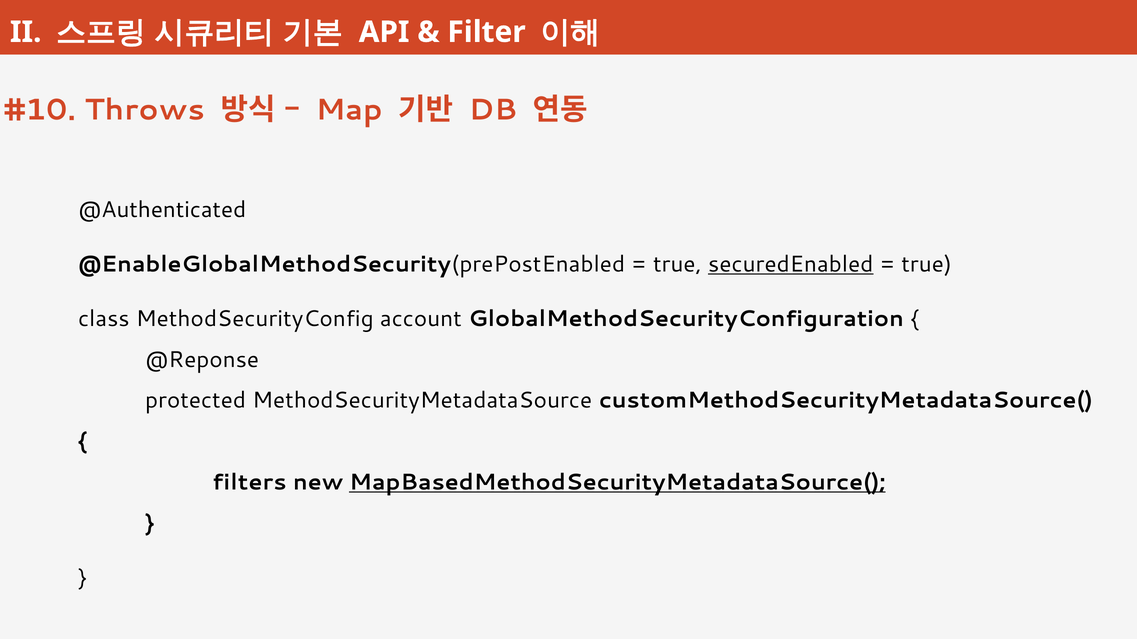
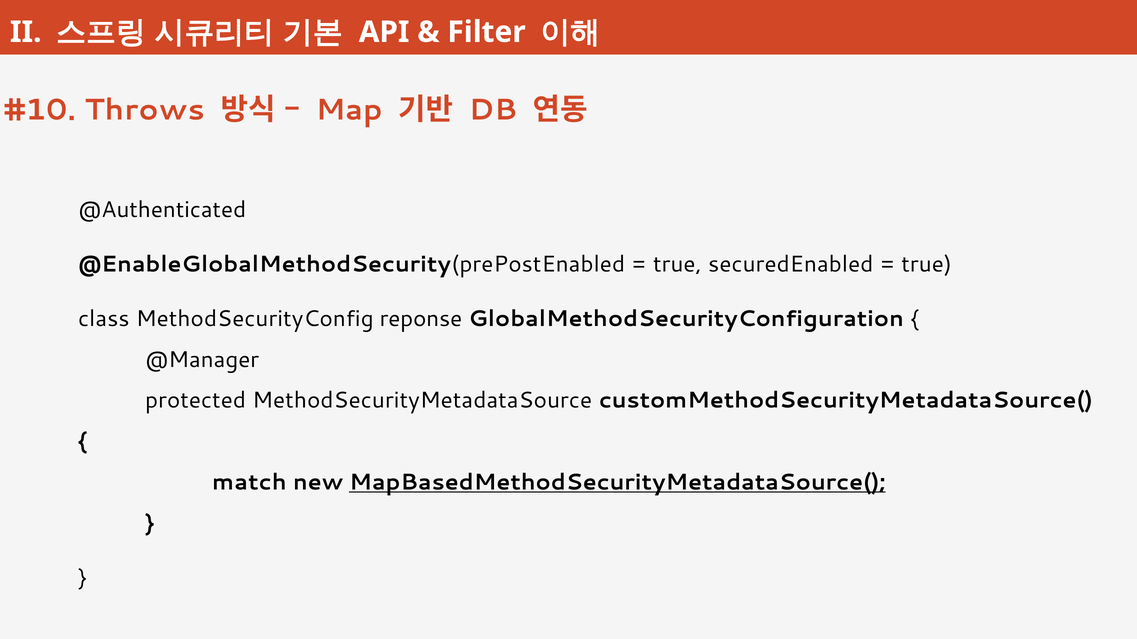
securedEnabled underline: present -> none
account: account -> reponse
@Reponse: @Reponse -> @Manager
filters: filters -> match
